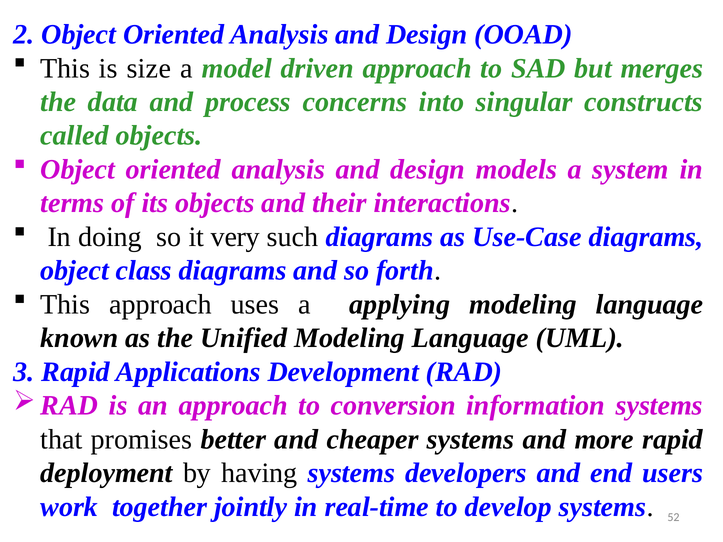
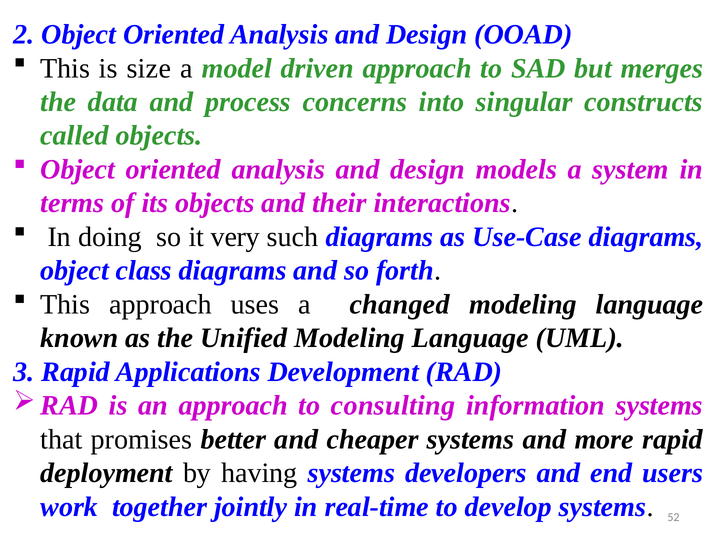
applying: applying -> changed
conversion: conversion -> consulting
